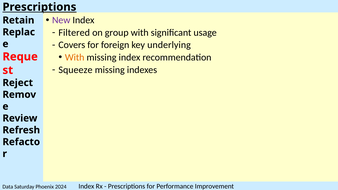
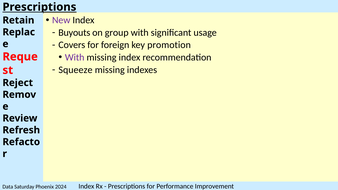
Filtered: Filtered -> Buyouts
underlying: underlying -> promotion
With at (75, 57) colour: orange -> purple
